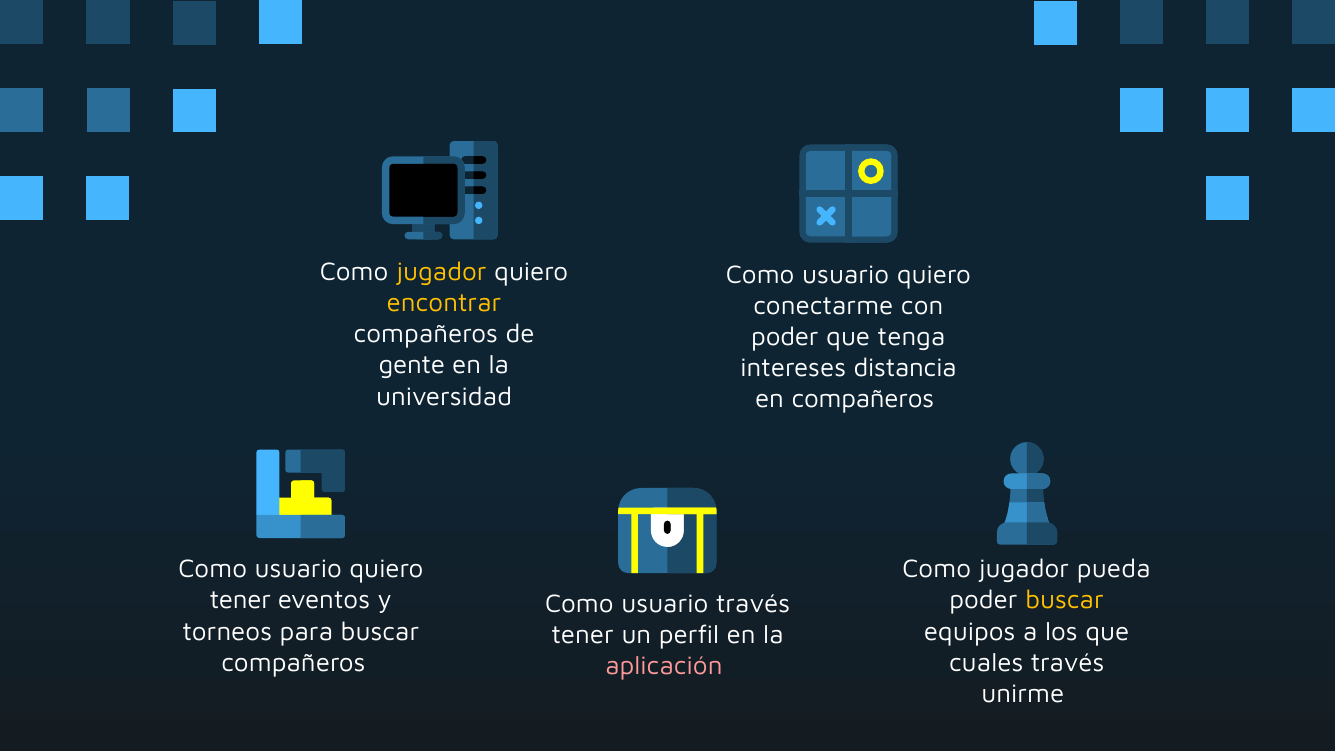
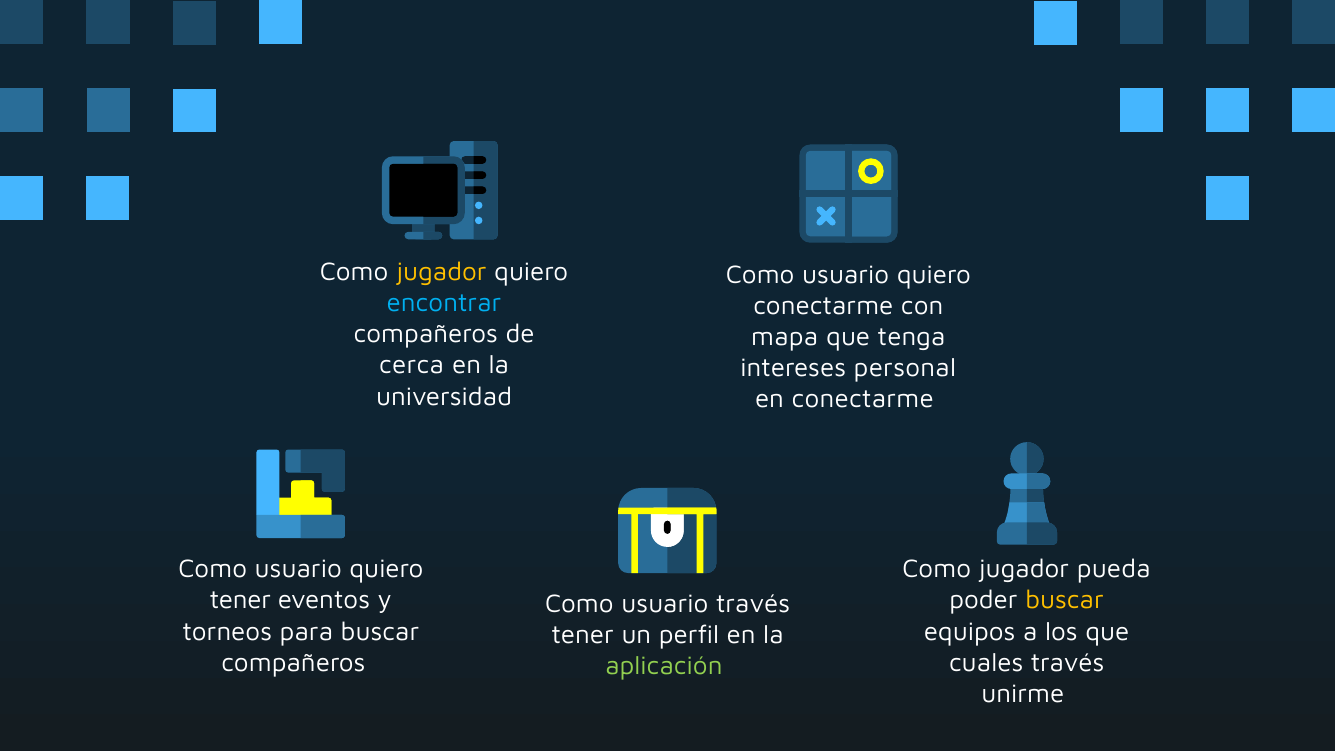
encontrar colour: yellow -> light blue
poder at (785, 337): poder -> mapa
gente: gente -> cerca
distancia: distancia -> personal
en compañeros: compañeros -> conectarme
aplicación colour: pink -> light green
